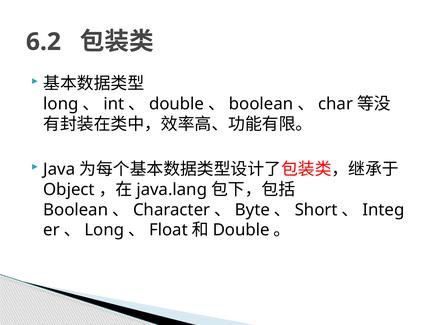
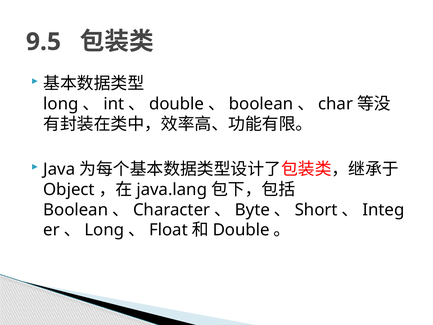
6.2: 6.2 -> 9.5
